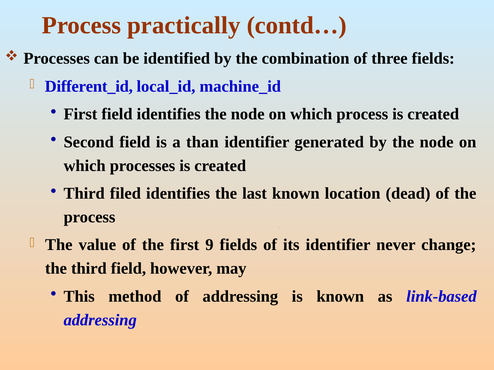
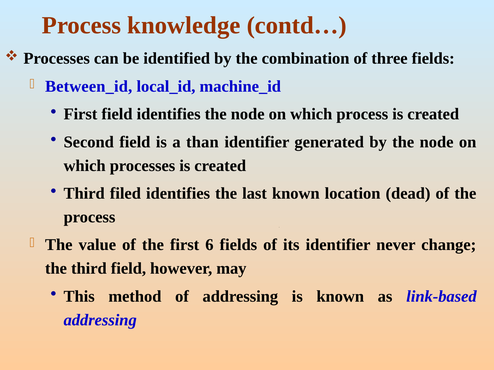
practically: practically -> knowledge
Different_id: Different_id -> Between_id
9: 9 -> 6
